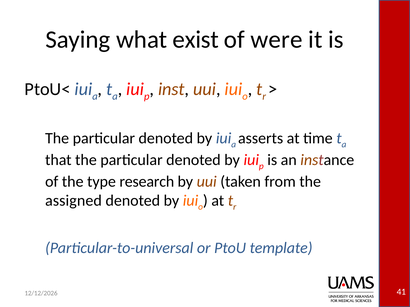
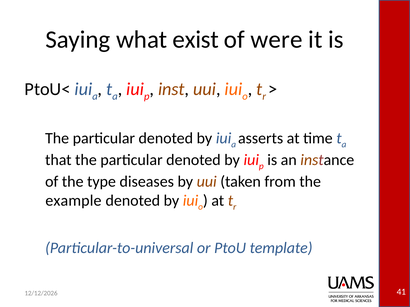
research: research -> diseases
assigned: assigned -> example
